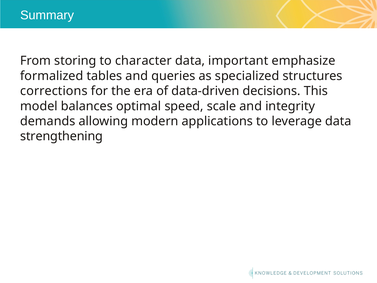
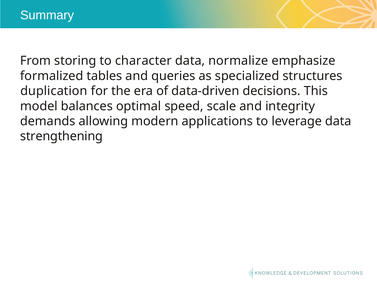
important: important -> normalize
corrections: corrections -> duplication
